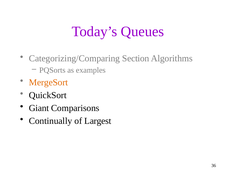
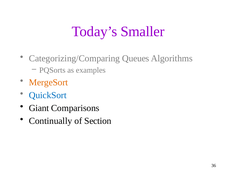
Queues: Queues -> Smaller
Section: Section -> Queues
QuickSort colour: black -> blue
Largest: Largest -> Section
